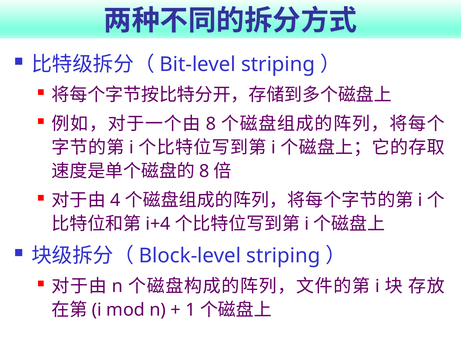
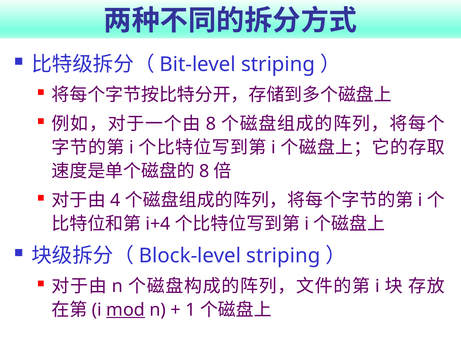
mod underline: none -> present
